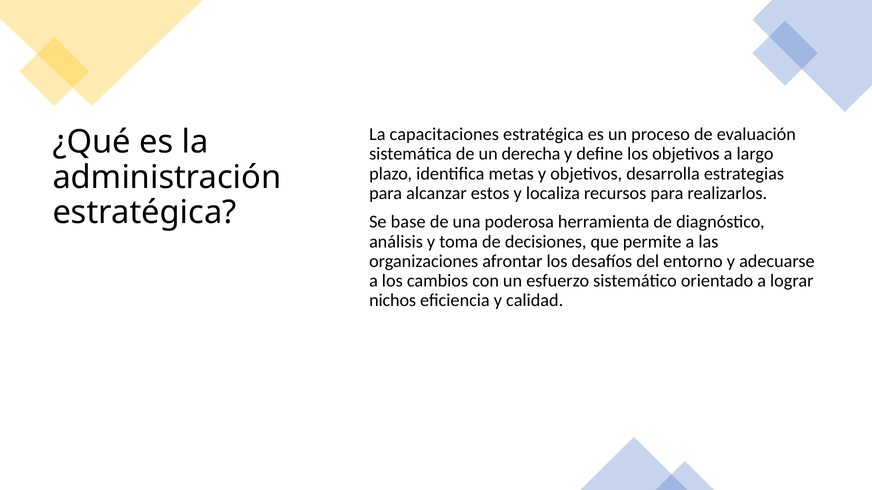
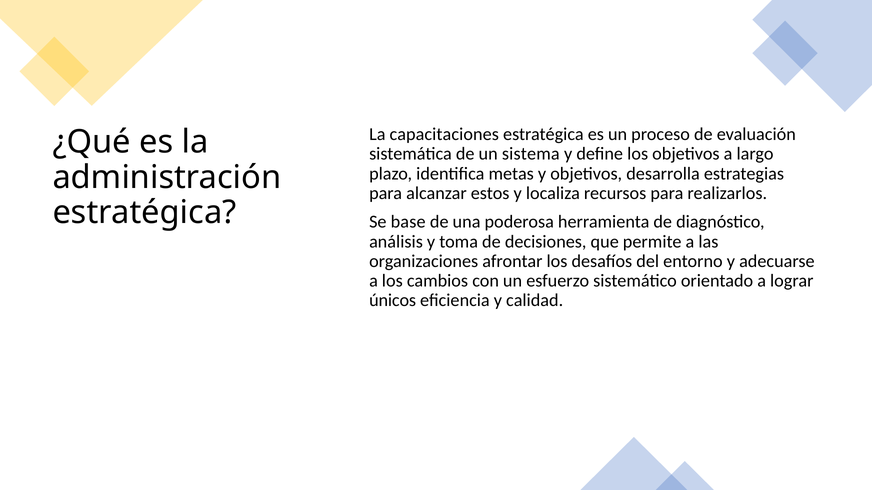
derecha: derecha -> sistema
nichos: nichos -> únicos
